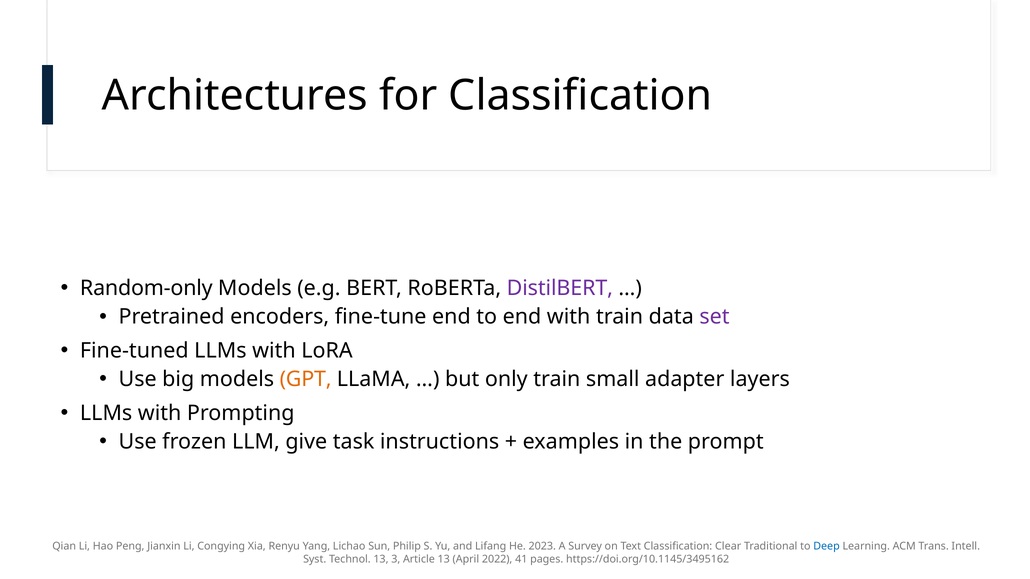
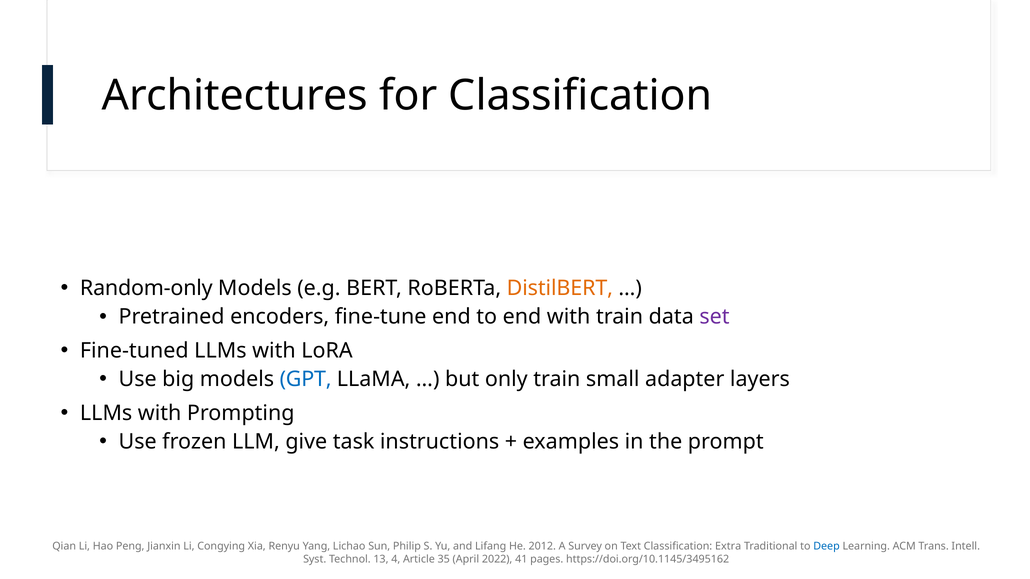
DistilBERT colour: purple -> orange
GPT colour: orange -> blue
2023: 2023 -> 2012
Clear: Clear -> Extra
3: 3 -> 4
Article 13: 13 -> 35
